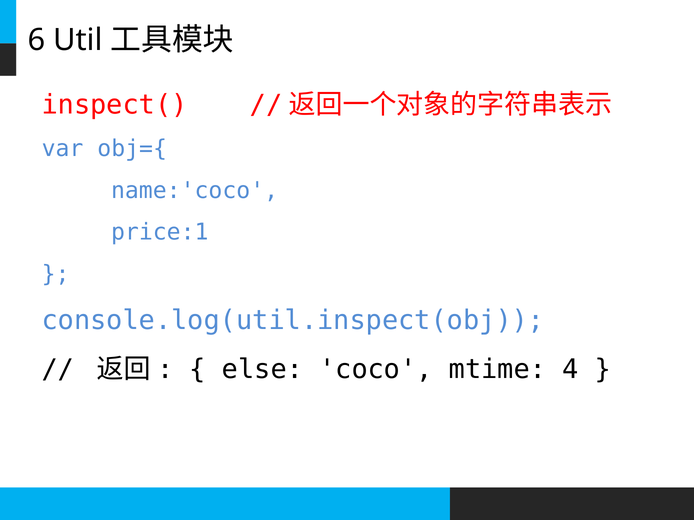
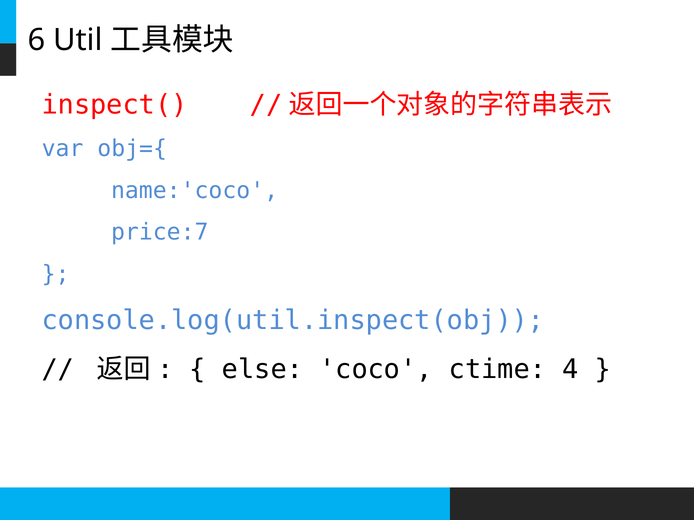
price:1: price:1 -> price:7
mtime: mtime -> ctime
